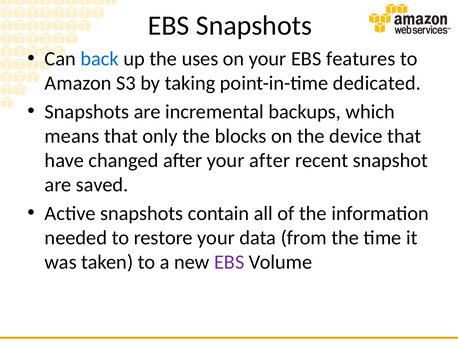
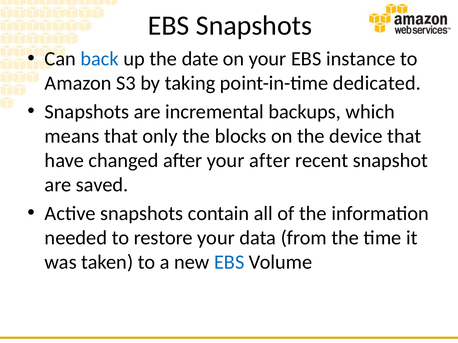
uses: uses -> date
features: features -> instance
EBS at (229, 262) colour: purple -> blue
